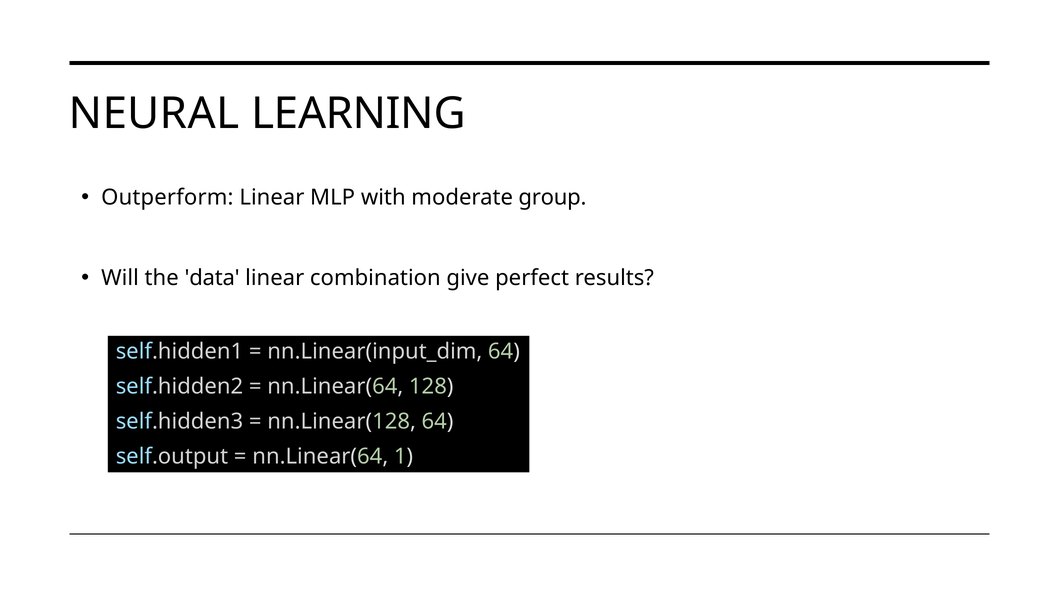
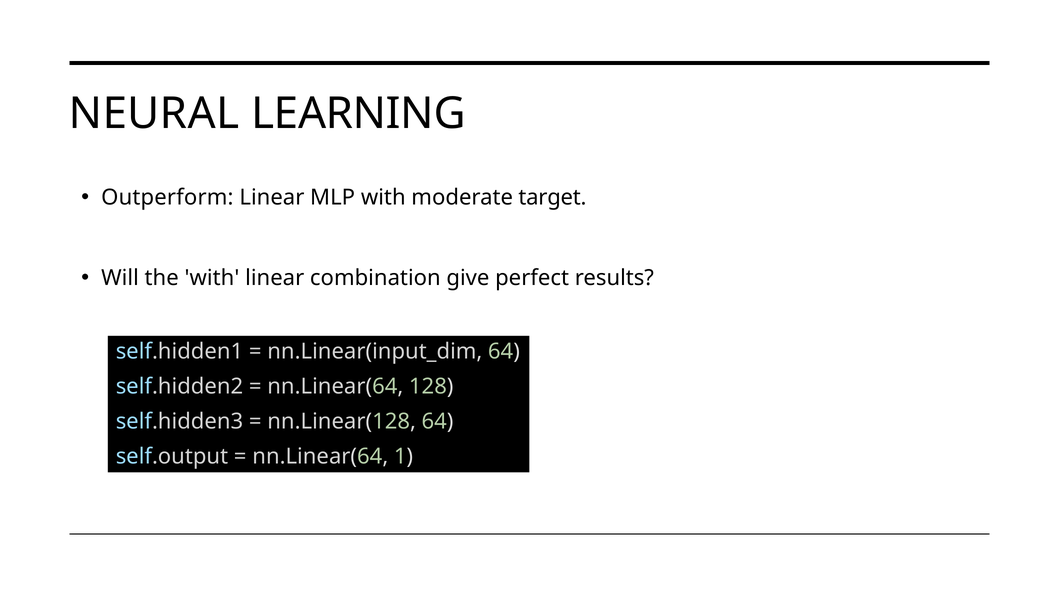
group: group -> target
the data: data -> with
